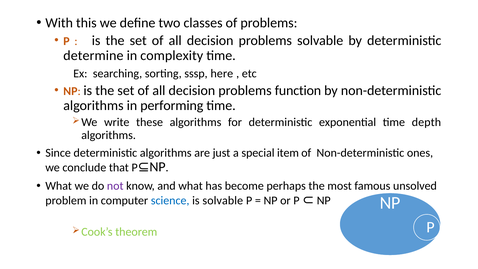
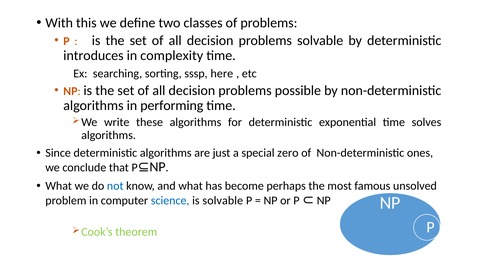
determine: determine -> introduces
function: function -> possible
depth: depth -> solves
item: item -> zero
not colour: purple -> blue
